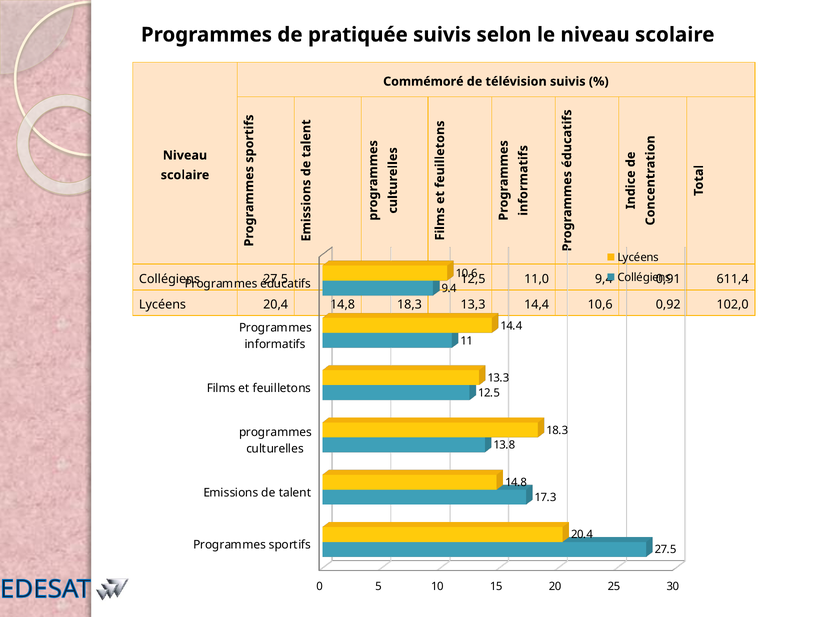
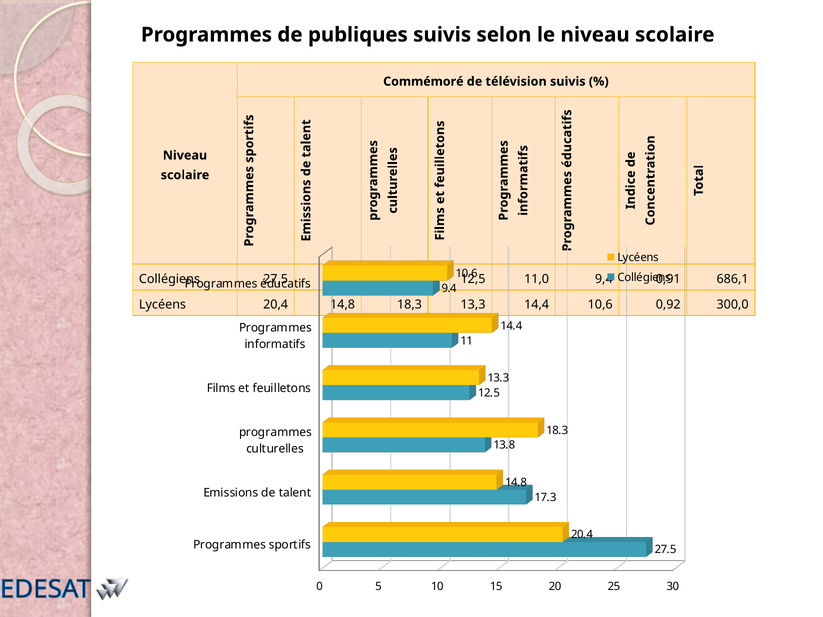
pratiquée: pratiquée -> publiques
611,4: 611,4 -> 686,1
102,0: 102,0 -> 300,0
